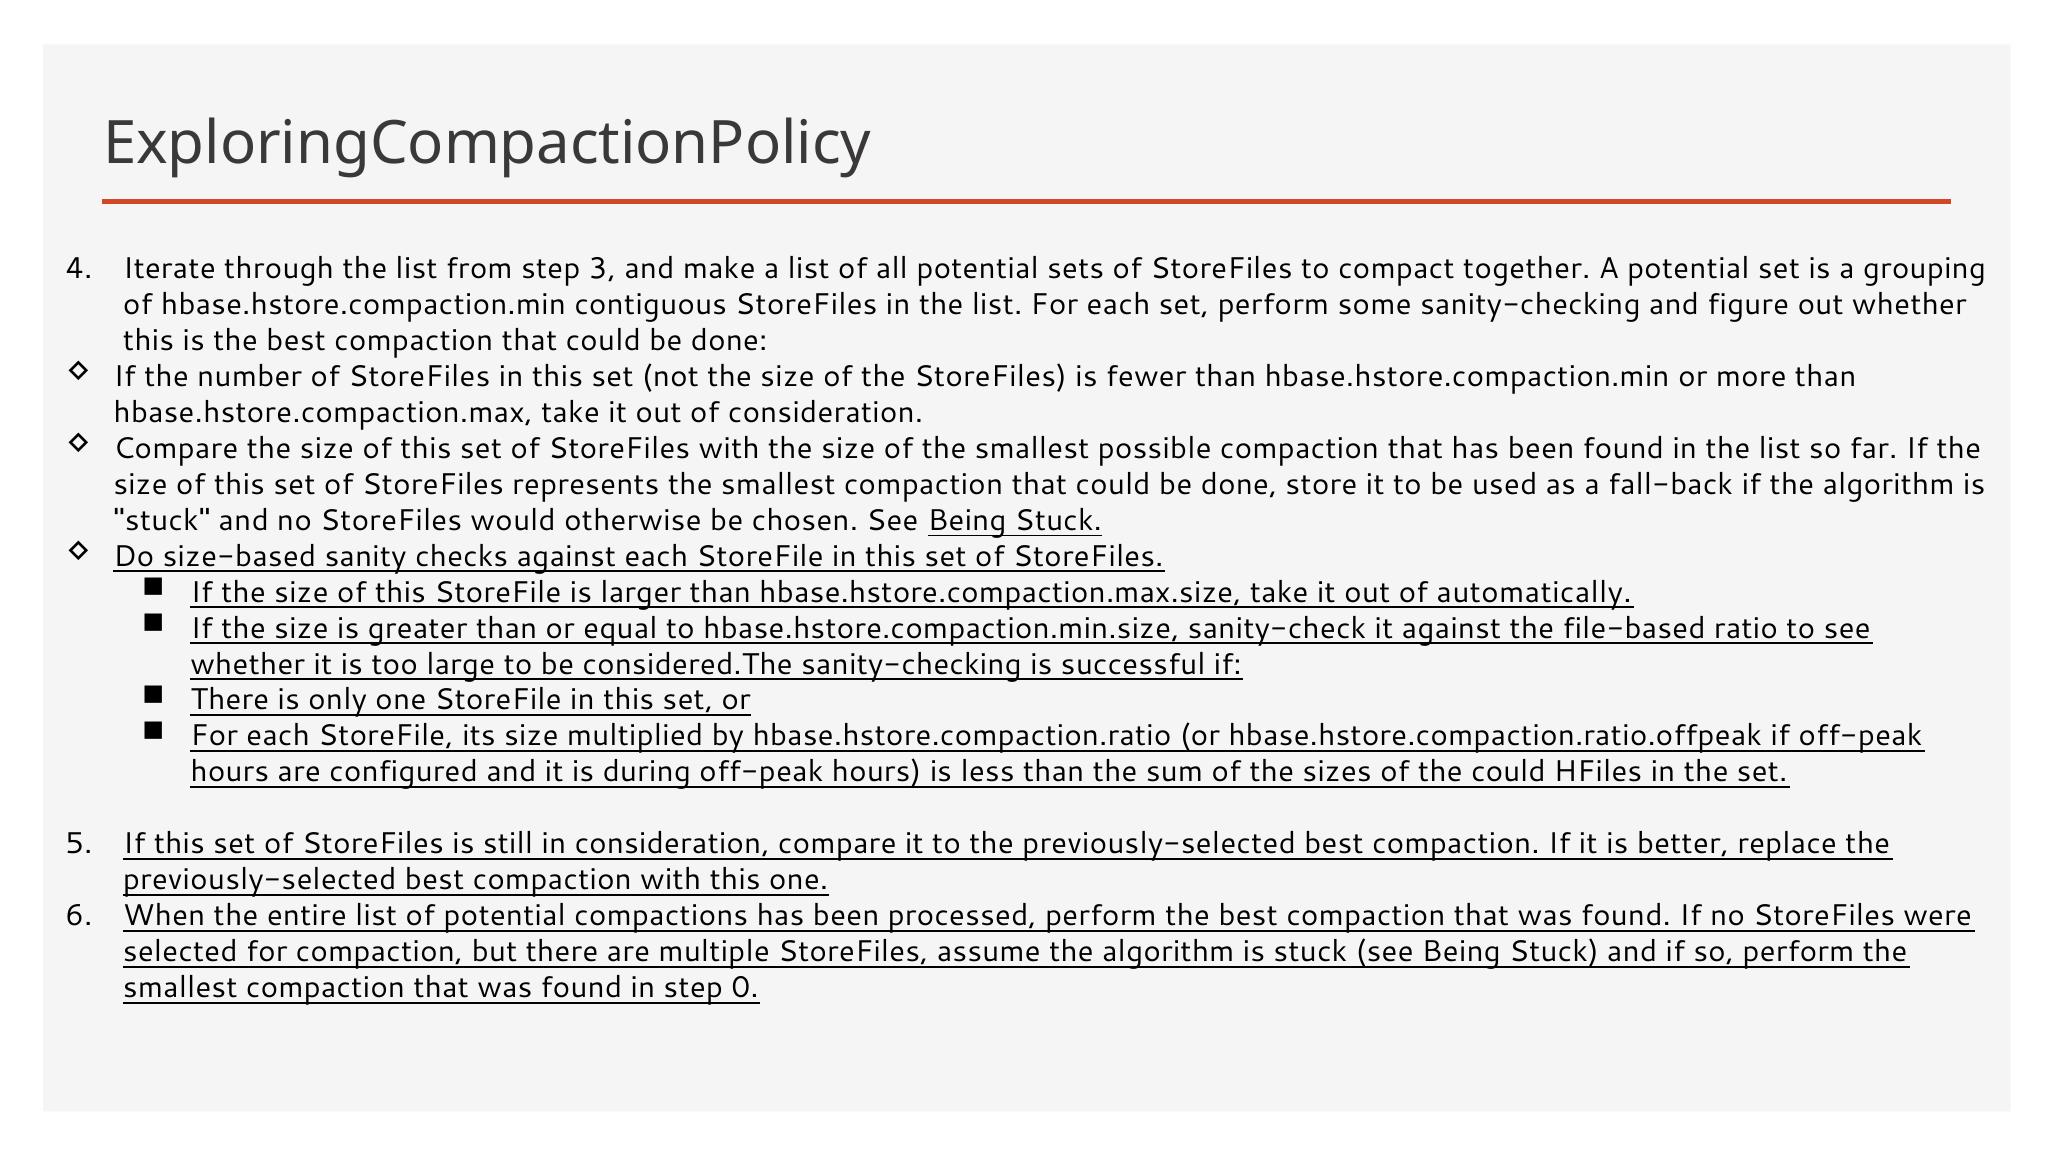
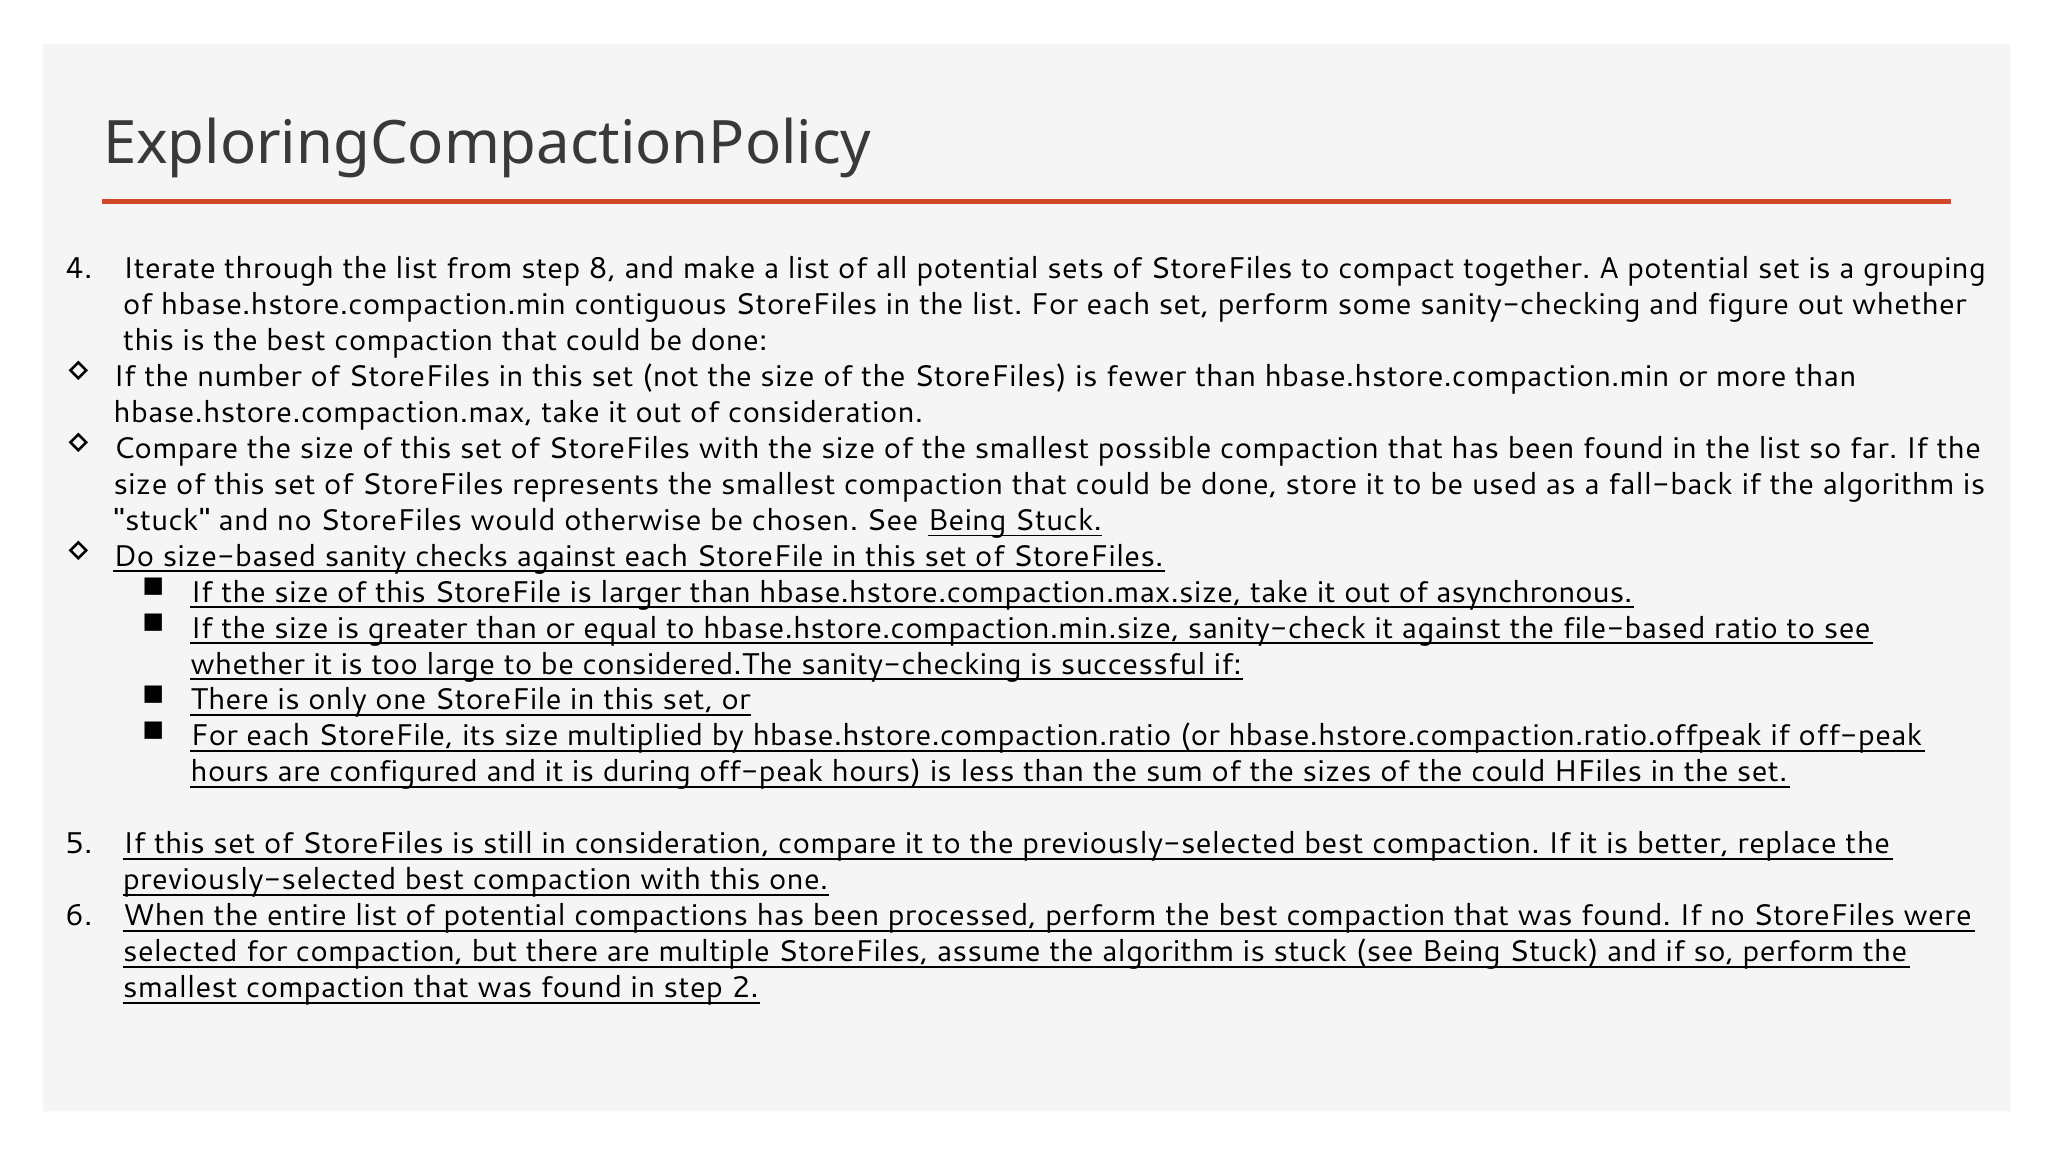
3: 3 -> 8
automatically: automatically -> asynchronous
0: 0 -> 2
